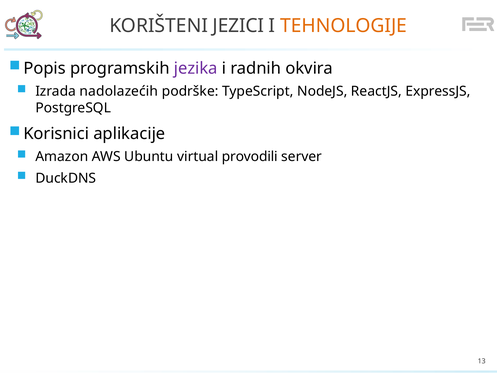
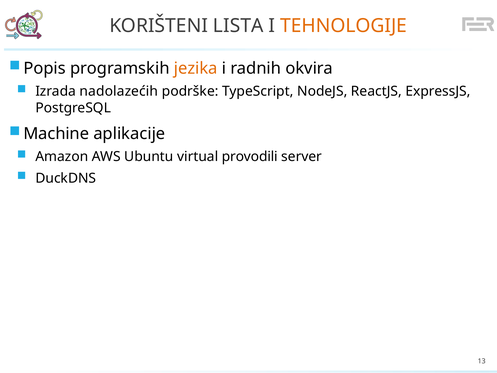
JEZICI: JEZICI -> LISTA
jezika colour: purple -> orange
Korisnici: Korisnici -> Machine
